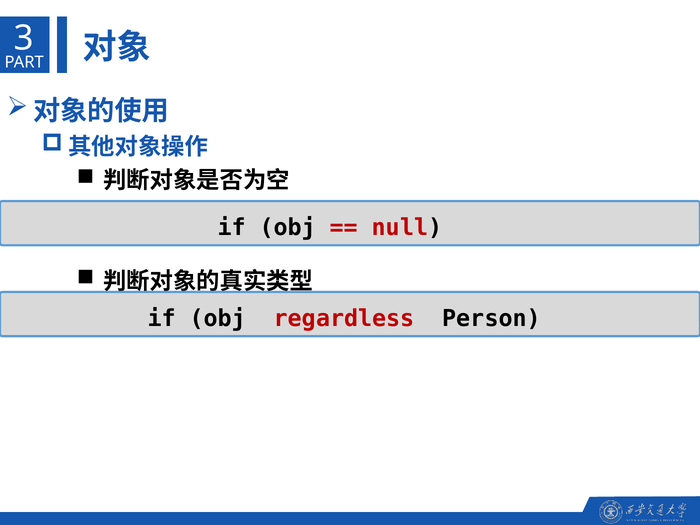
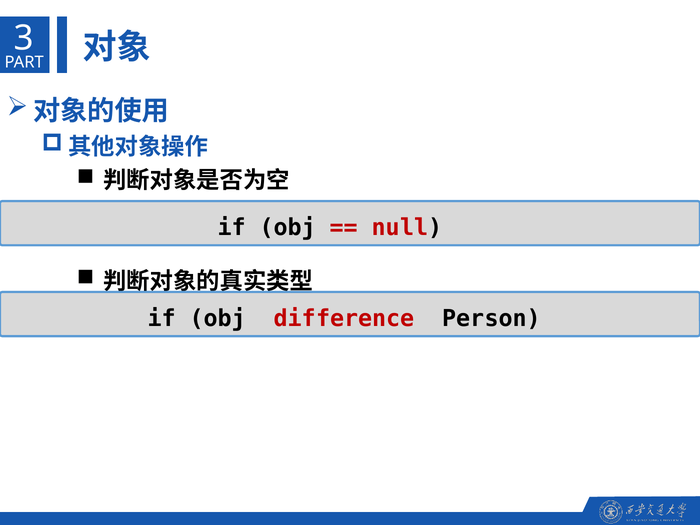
regardless: regardless -> difference
